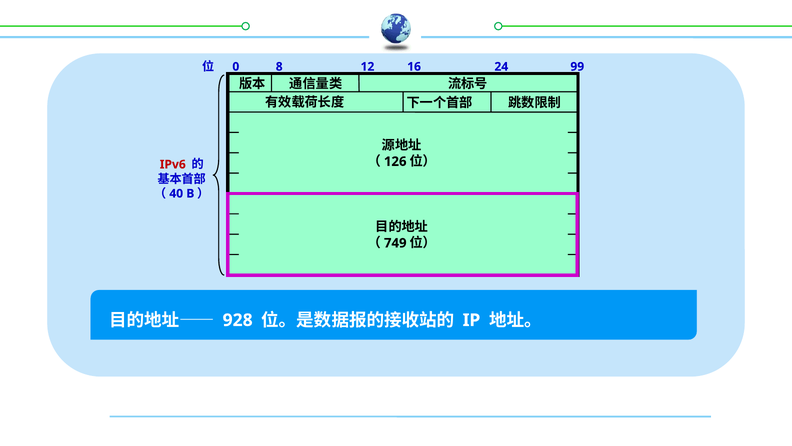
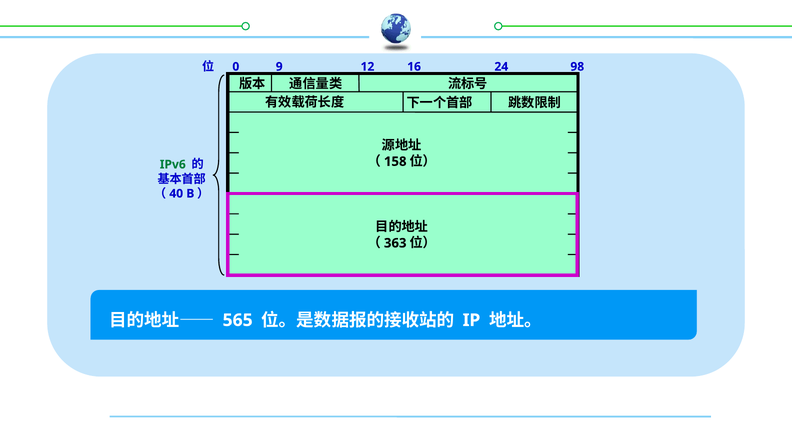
8: 8 -> 9
99: 99 -> 98
126: 126 -> 158
IPv6 colour: red -> green
749: 749 -> 363
928: 928 -> 565
